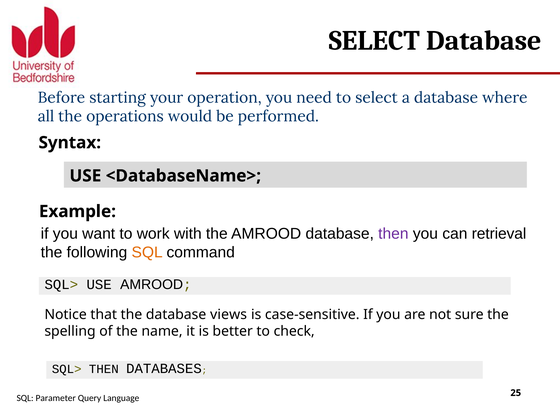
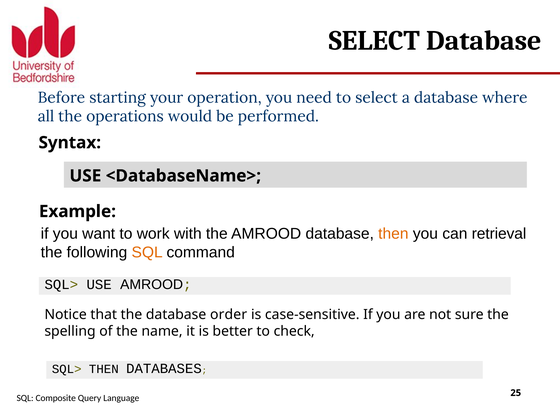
then at (393, 234) colour: purple -> orange
views: views -> order
Parameter: Parameter -> Composite
